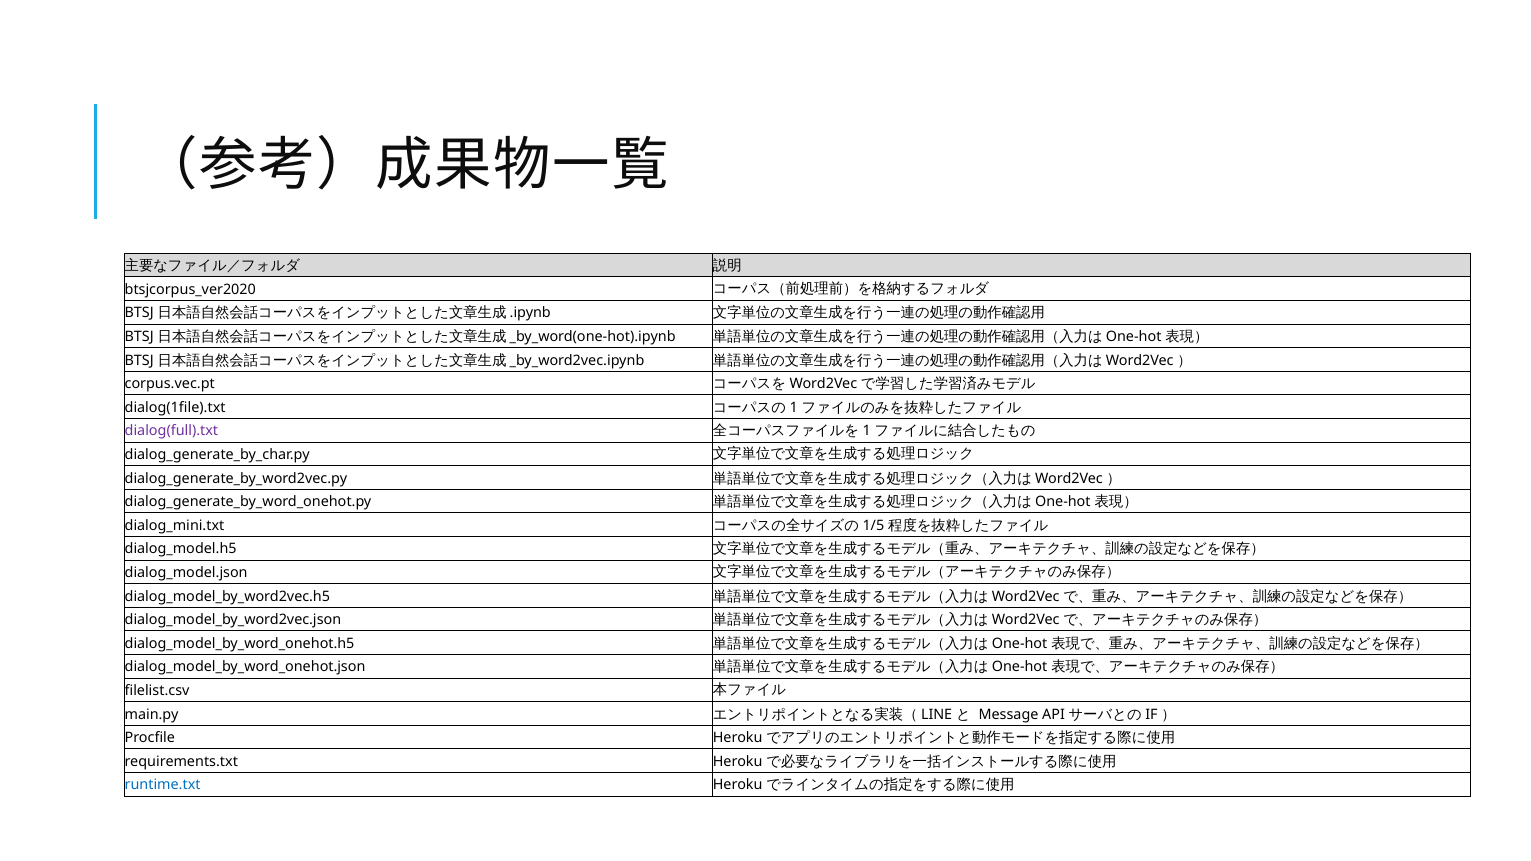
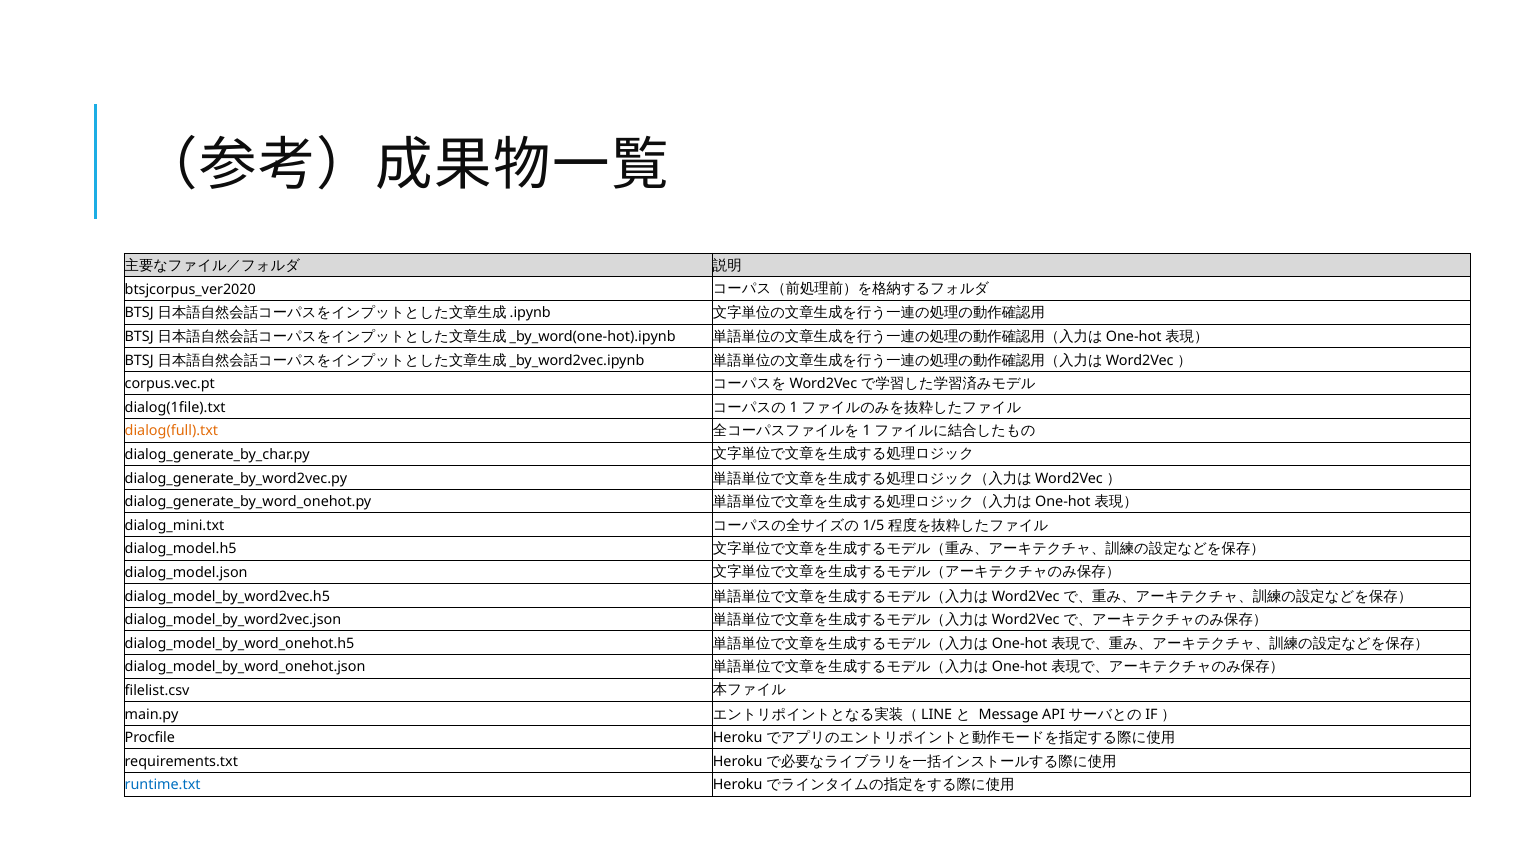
dialog(full).txt colour: purple -> orange
